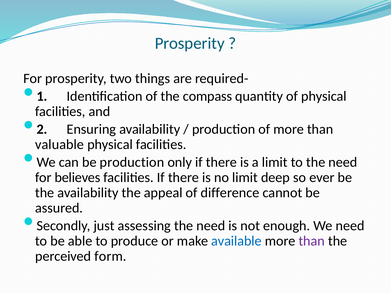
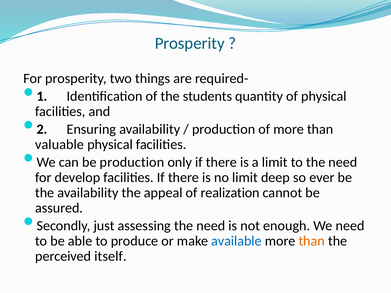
compass: compass -> students
believes: believes -> develop
difference: difference -> realization
than at (312, 241) colour: purple -> orange
form: form -> itself
